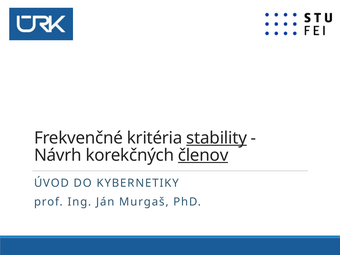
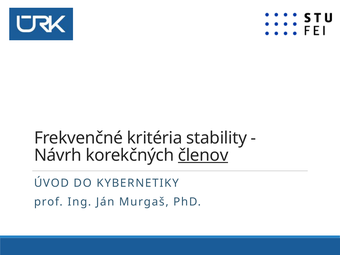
stability underline: present -> none
